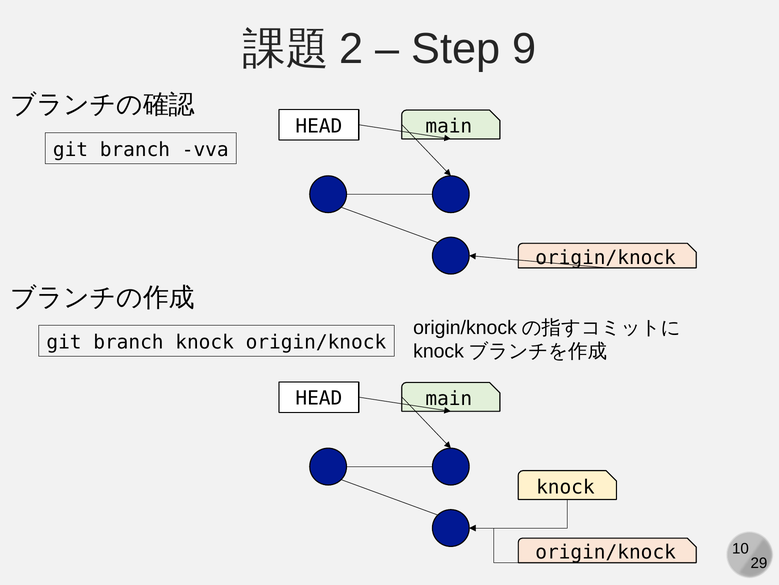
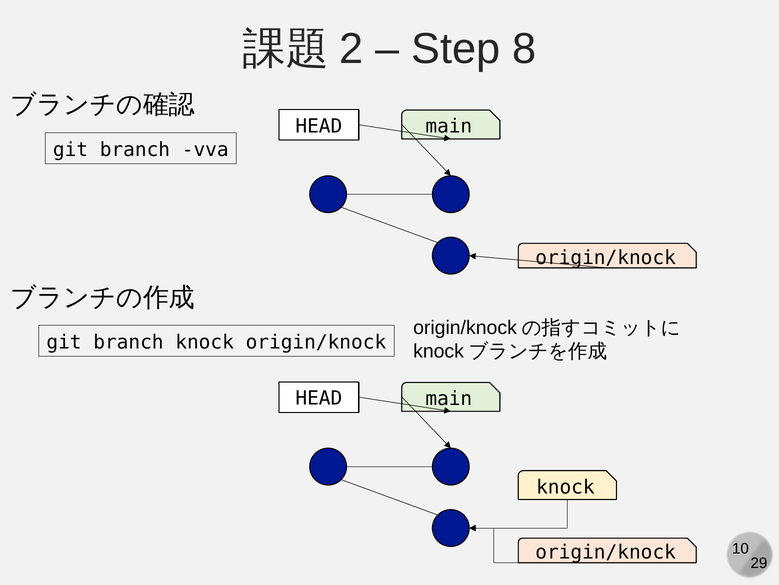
9: 9 -> 8
